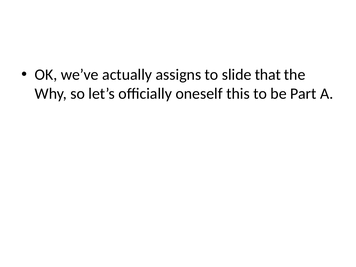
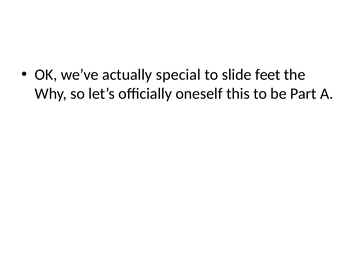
assigns: assigns -> special
that: that -> feet
